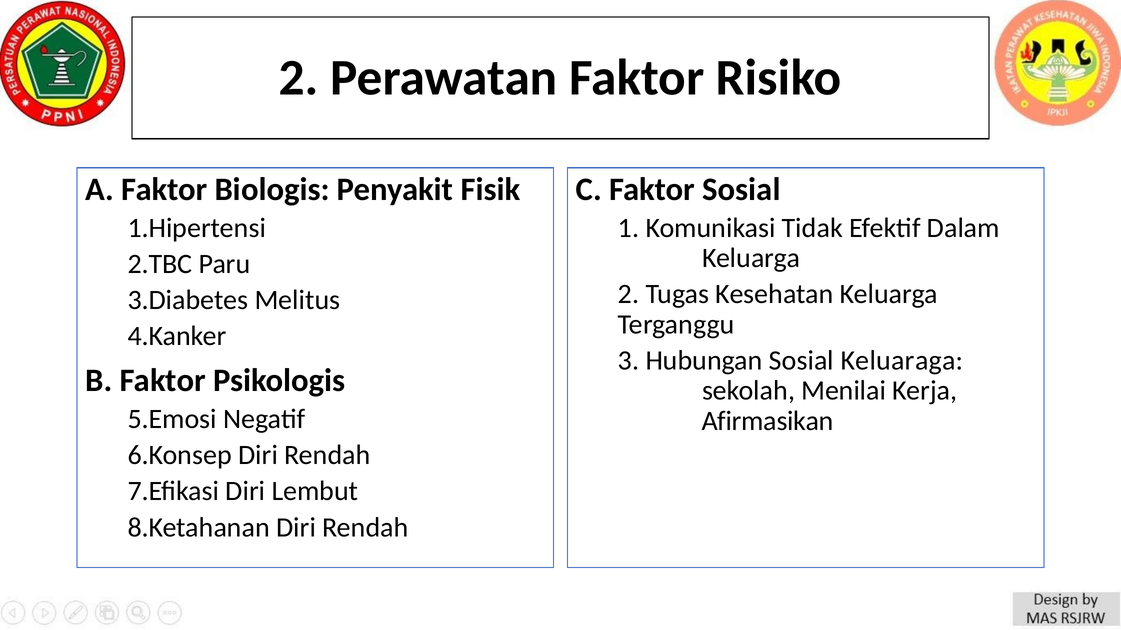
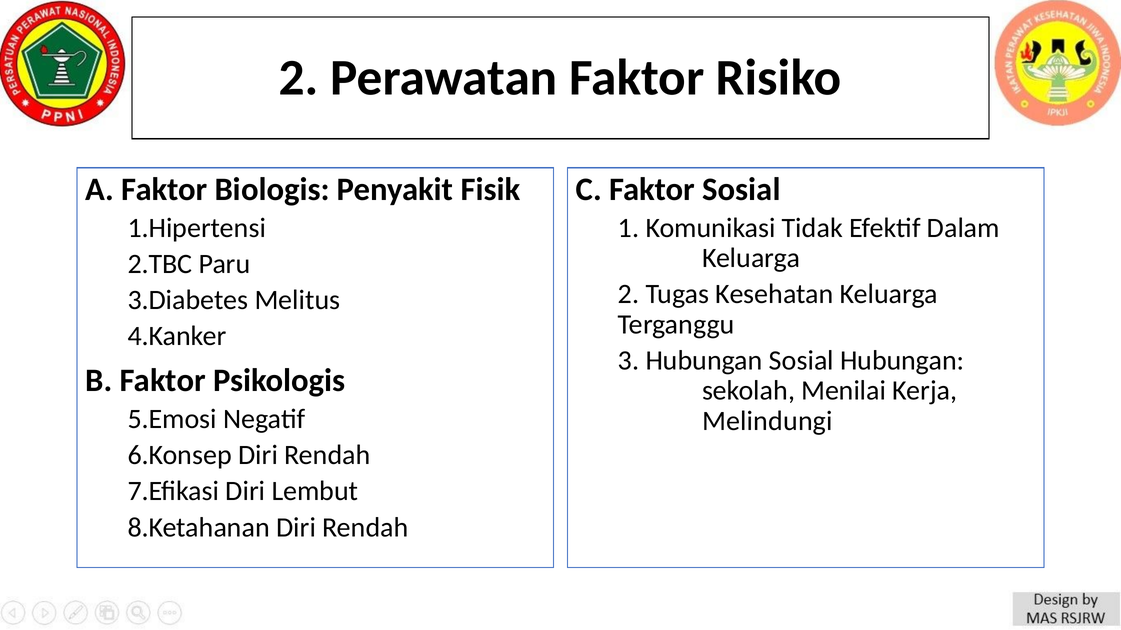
Sosial Keluaraga: Keluaraga -> Hubungan
Afirmasikan: Afirmasikan -> Melindungi
